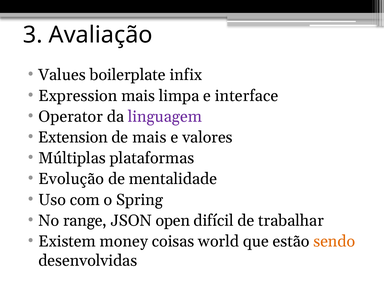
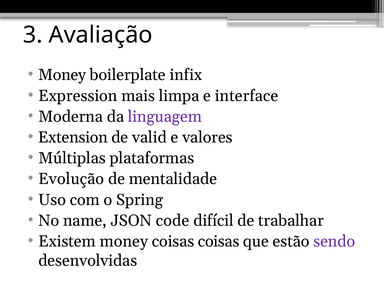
Values at (62, 75): Values -> Money
Operator: Operator -> Moderna
de mais: mais -> valid
range: range -> name
open: open -> code
coisas world: world -> coisas
sendo colour: orange -> purple
